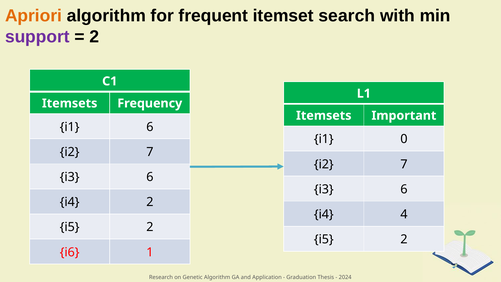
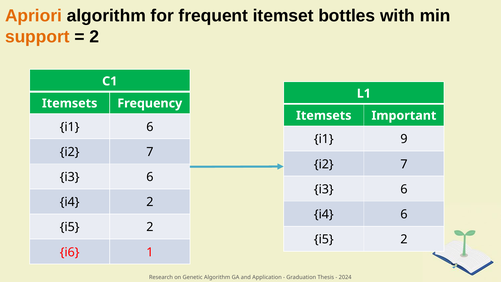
search: search -> bottles
support colour: purple -> orange
0: 0 -> 9
i4 4: 4 -> 6
